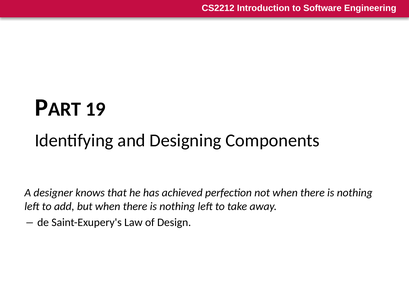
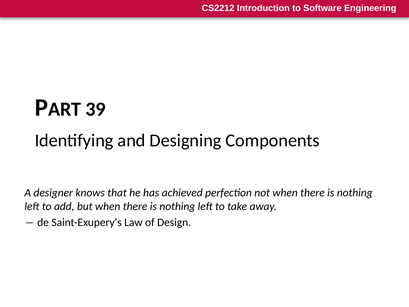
19: 19 -> 39
